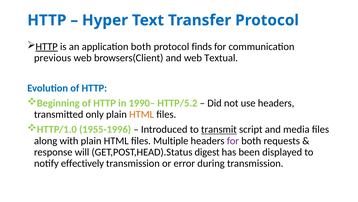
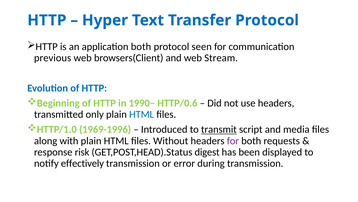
HTTP at (47, 46) underline: present -> none
finds: finds -> seen
Textual: Textual -> Stream
HTTP/5.2: HTTP/5.2 -> HTTP/0.6
HTML at (142, 114) colour: orange -> blue
1955-1996: 1955-1996 -> 1969-1996
Multiple: Multiple -> Without
will: will -> risk
